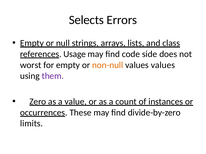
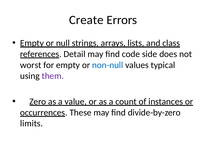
Selects: Selects -> Create
Usage: Usage -> Detail
non-null colour: orange -> blue
values values: values -> typical
